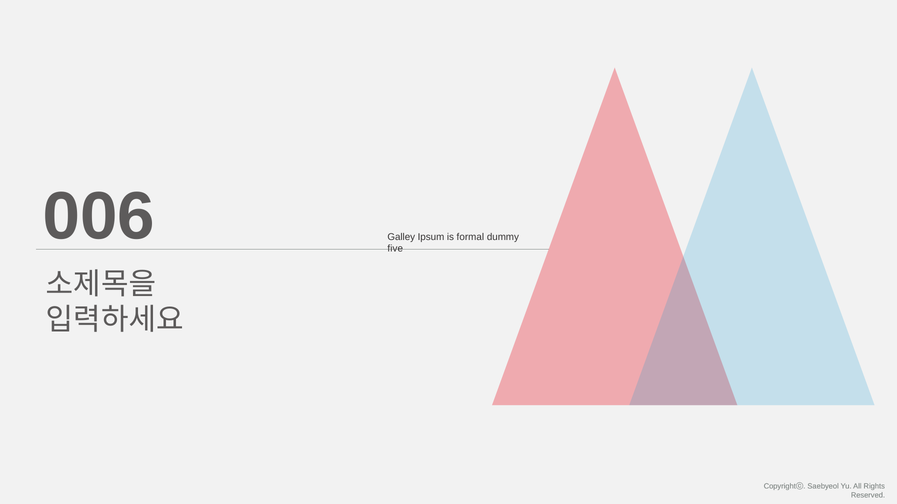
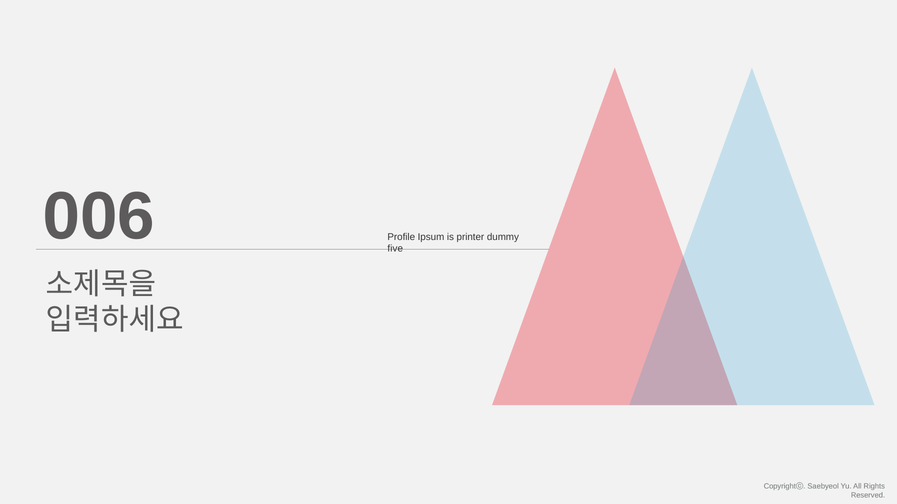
Galley: Galley -> Profile
formal: formal -> printer
